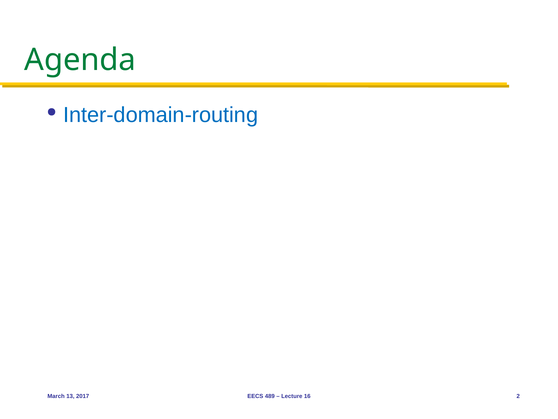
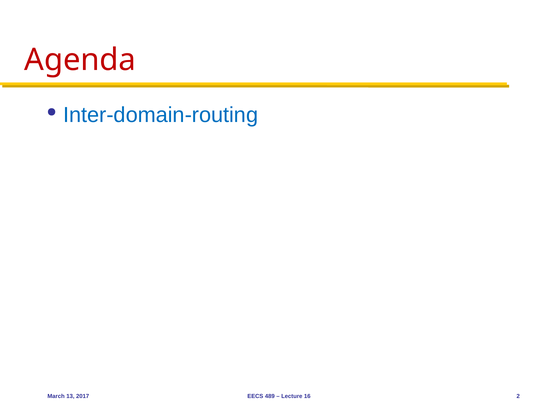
Agenda colour: green -> red
